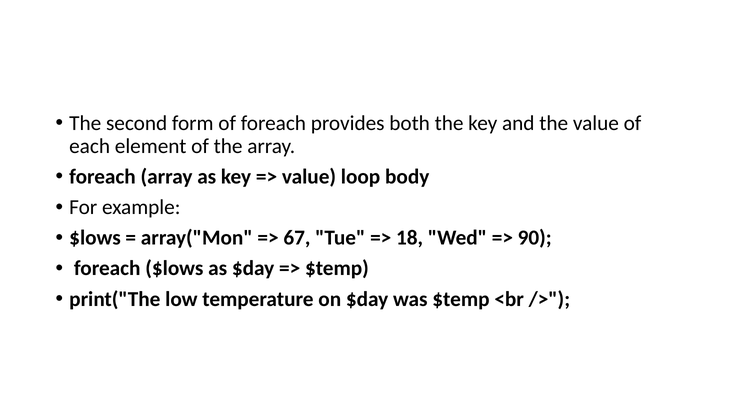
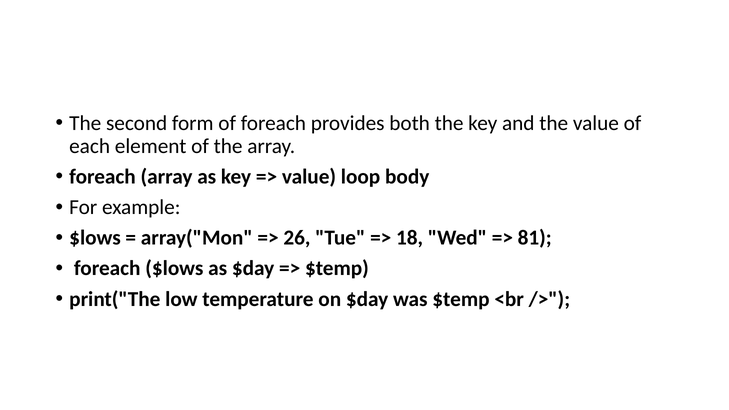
67: 67 -> 26
90: 90 -> 81
